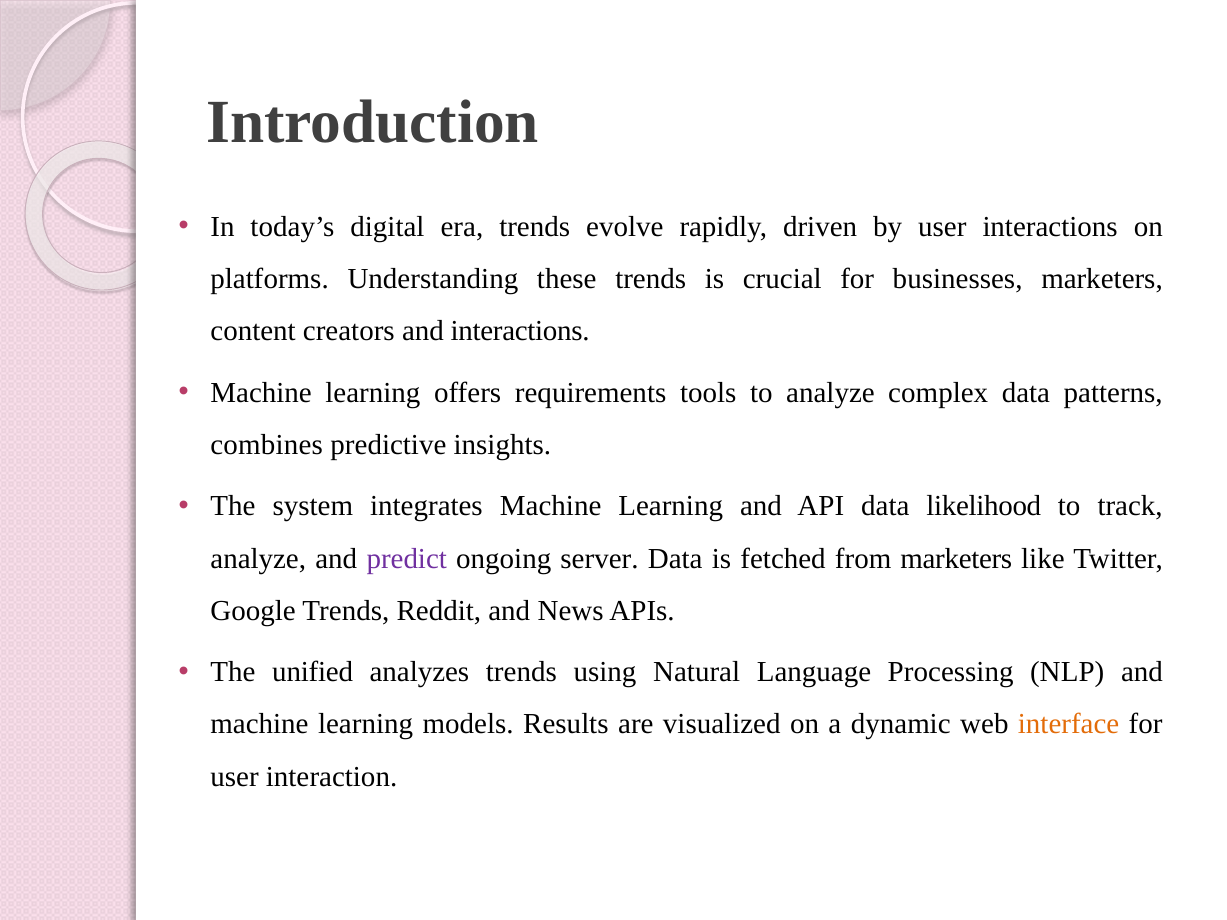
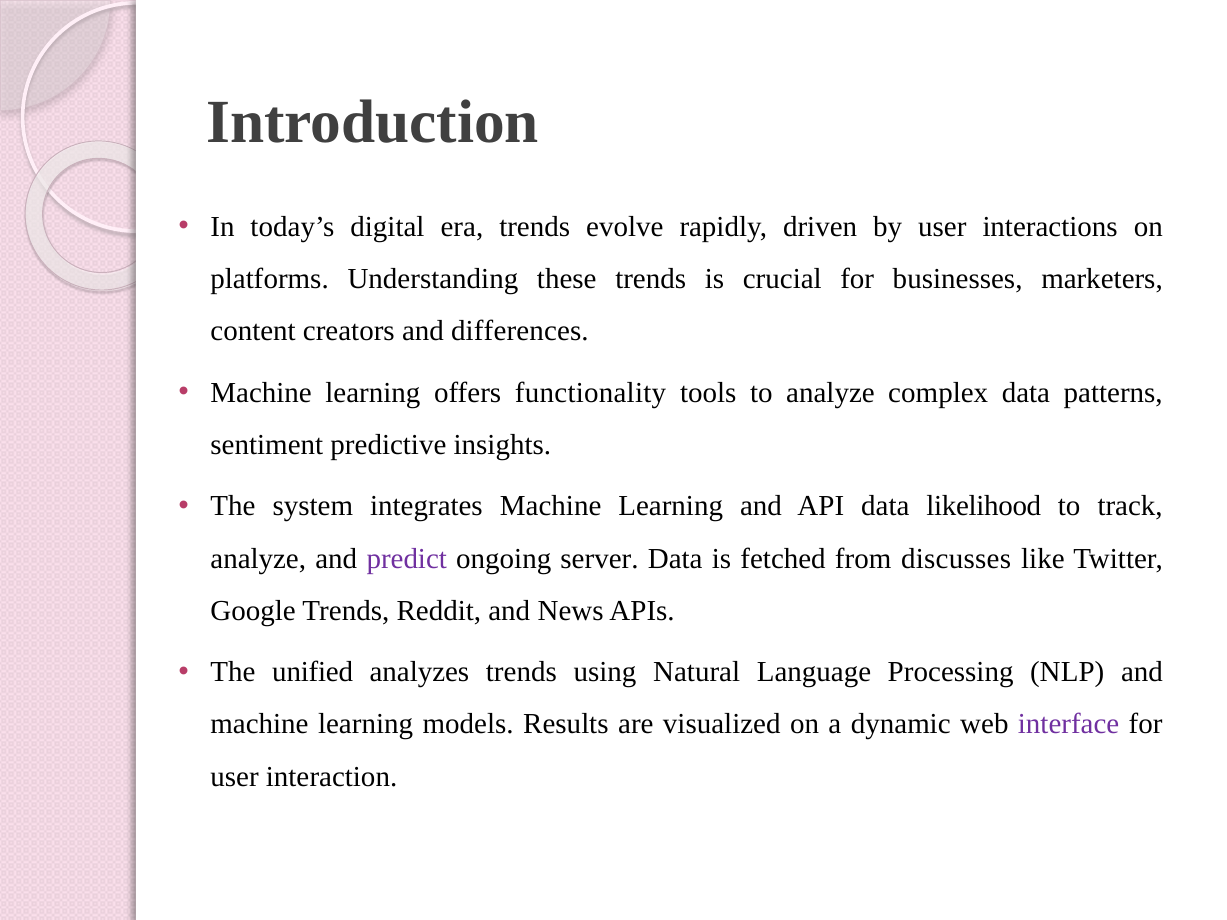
and interactions: interactions -> differences
requirements: requirements -> functionality
combines: combines -> sentiment
from marketers: marketers -> discusses
interface colour: orange -> purple
